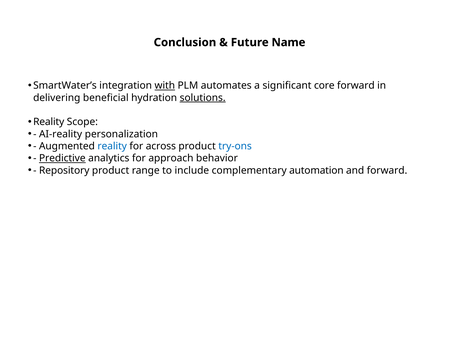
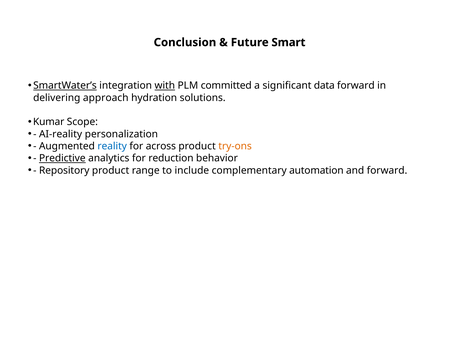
Name: Name -> Smart
SmartWater’s underline: none -> present
automates: automates -> committed
core: core -> data
beneficial: beneficial -> approach
solutions underline: present -> none
Reality at (49, 122): Reality -> Kumar
try-ons colour: blue -> orange
approach: approach -> reduction
